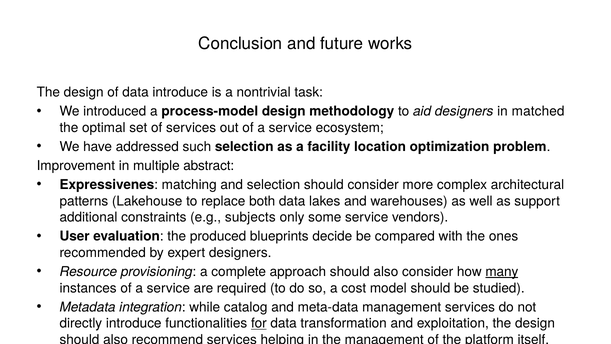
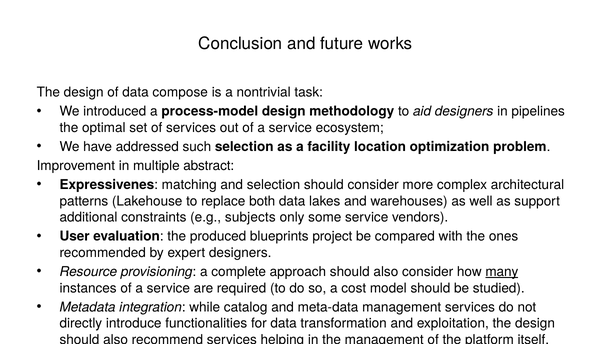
data introduce: introduce -> compose
matched: matched -> pipelines
decide: decide -> project
for underline: present -> none
